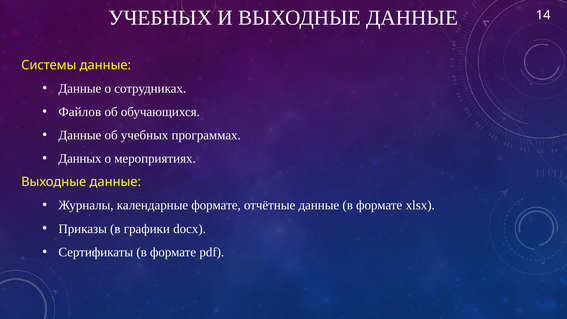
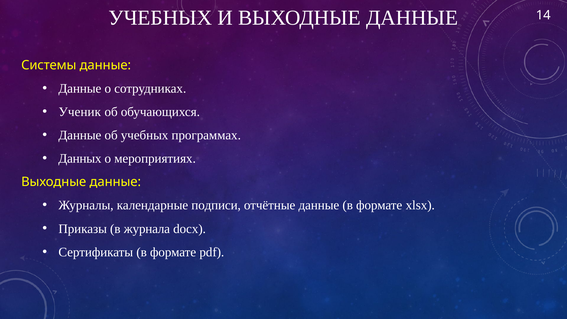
Файлов: Файлов -> Ученик
календарные формате: формате -> подписи
графики: графики -> журнала
